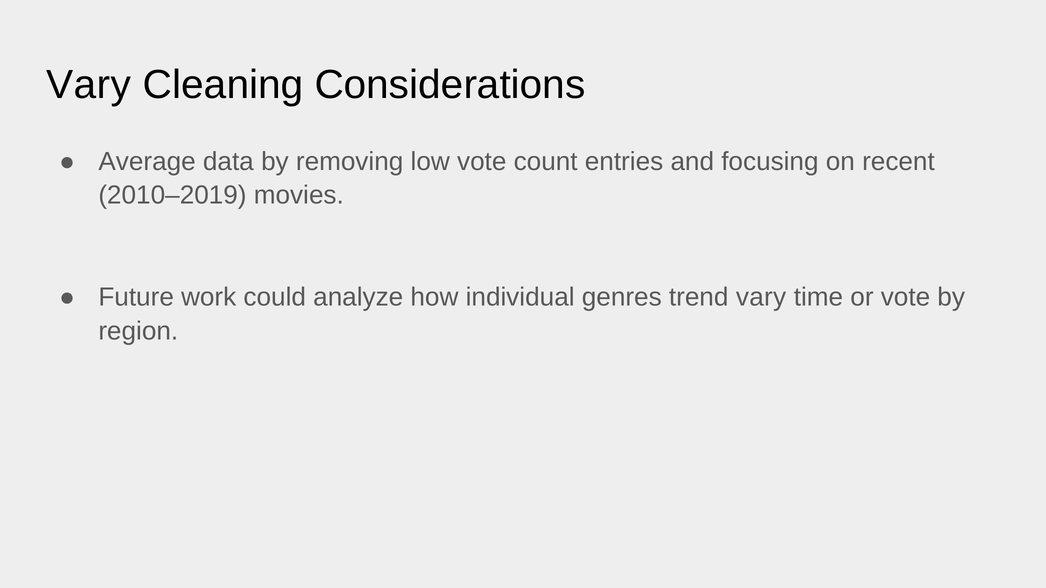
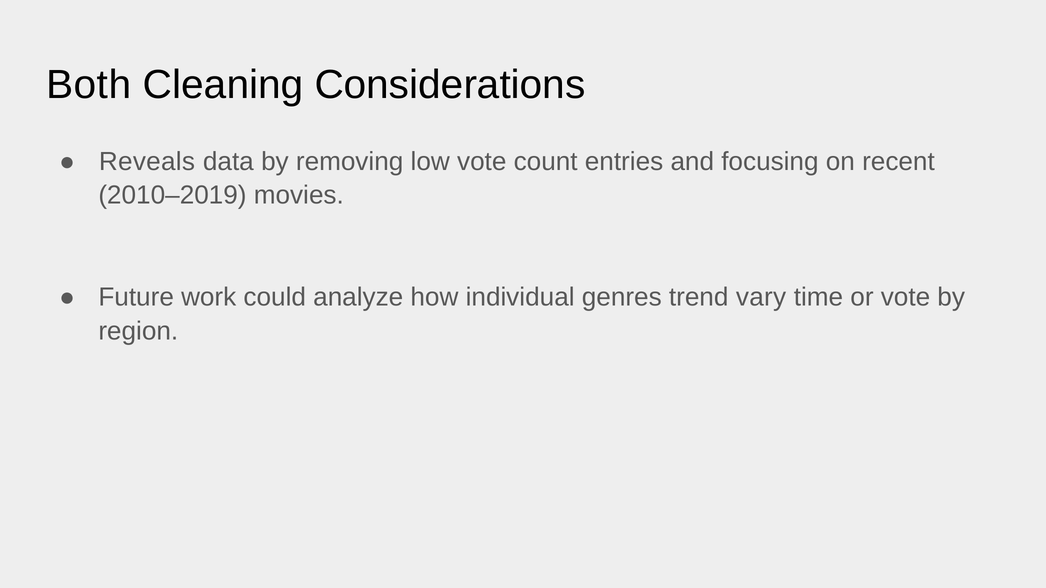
Vary at (89, 85): Vary -> Both
Average: Average -> Reveals
